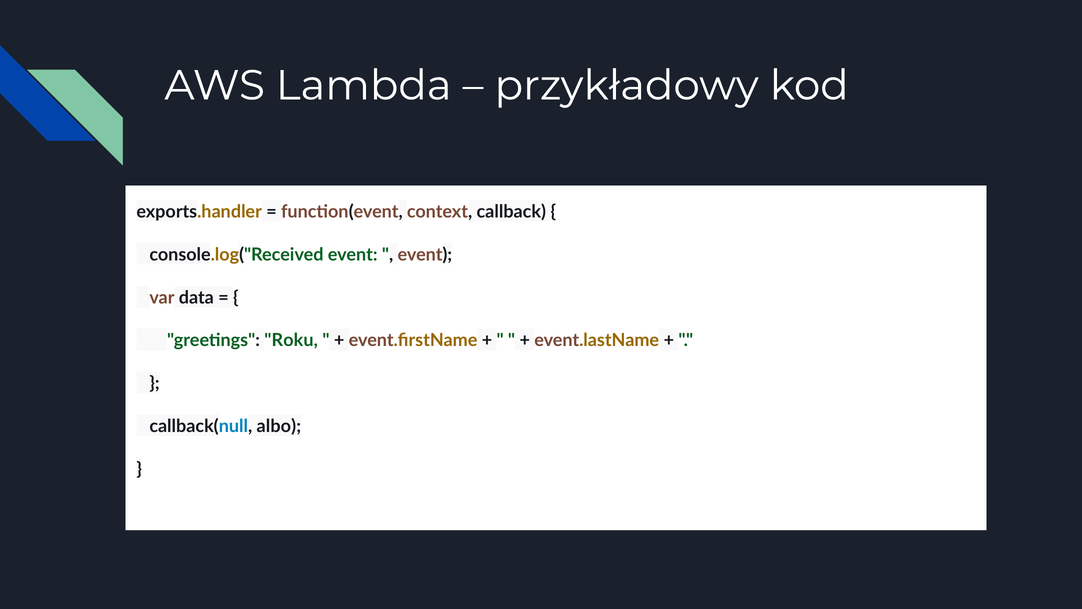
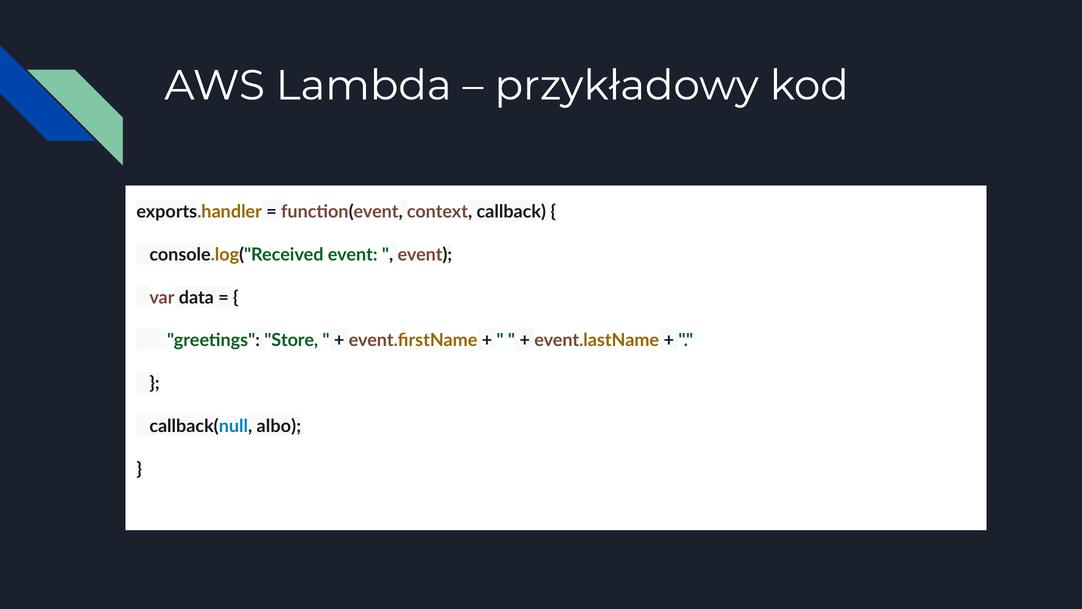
Roku: Roku -> Store
